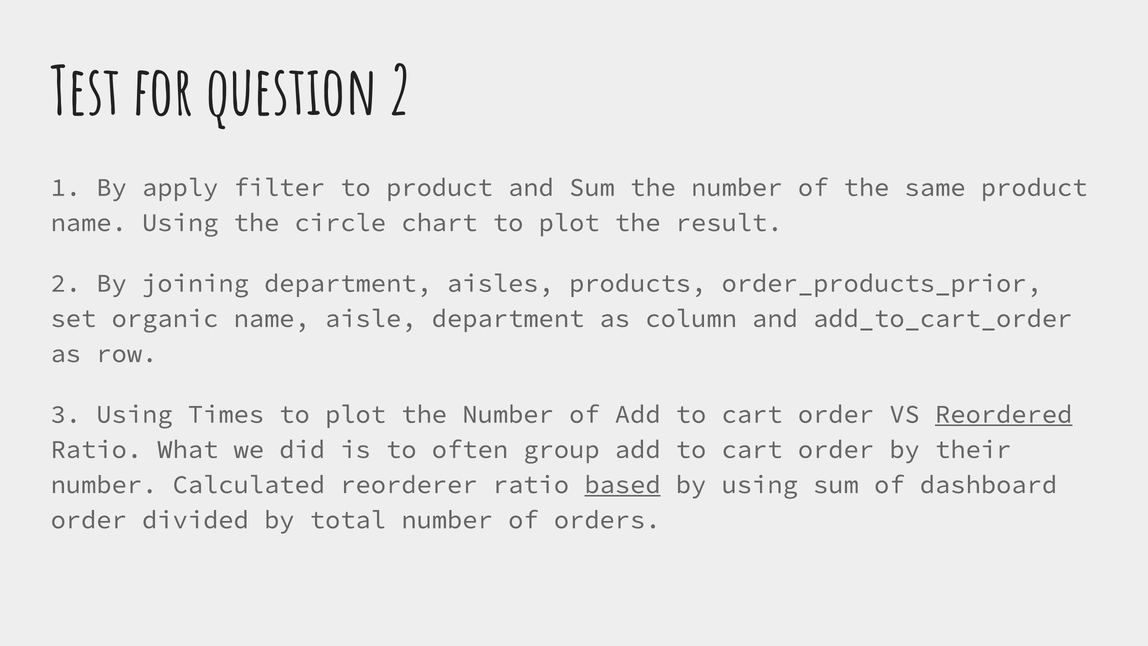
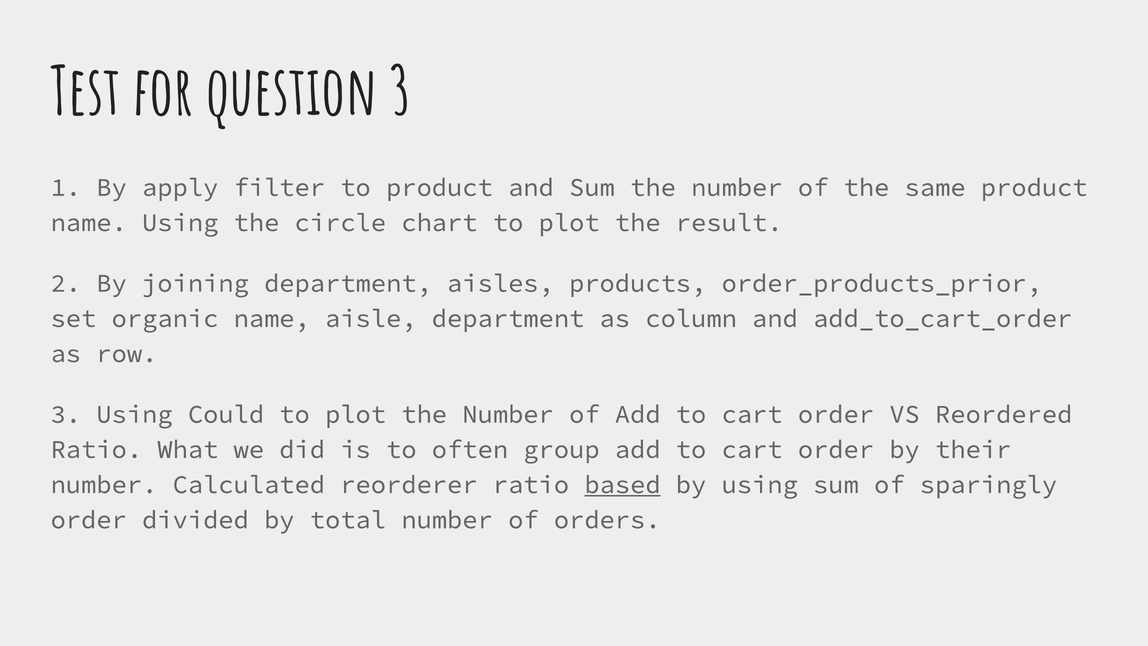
question 2: 2 -> 3
Times: Times -> Could
Reordered underline: present -> none
dashboard: dashboard -> sparingly
